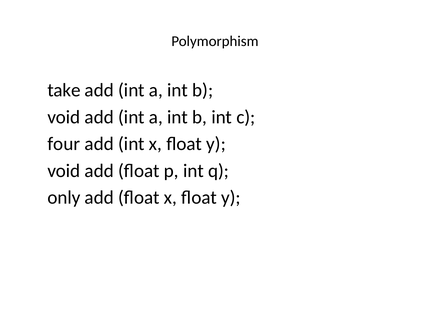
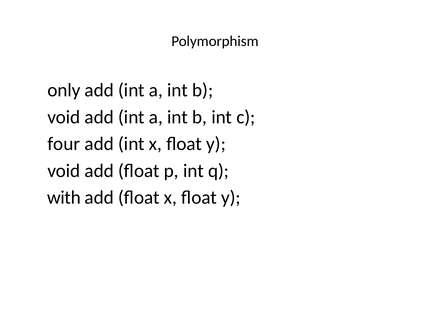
take: take -> only
only: only -> with
